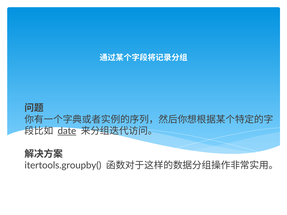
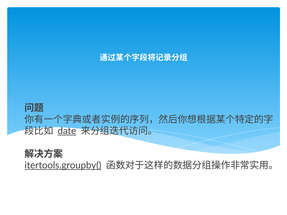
itertools.groupby( underline: none -> present
